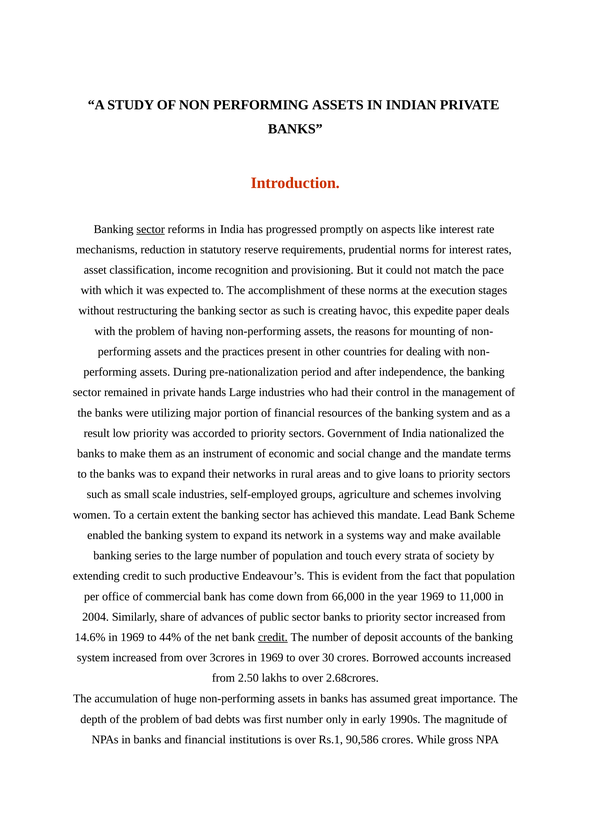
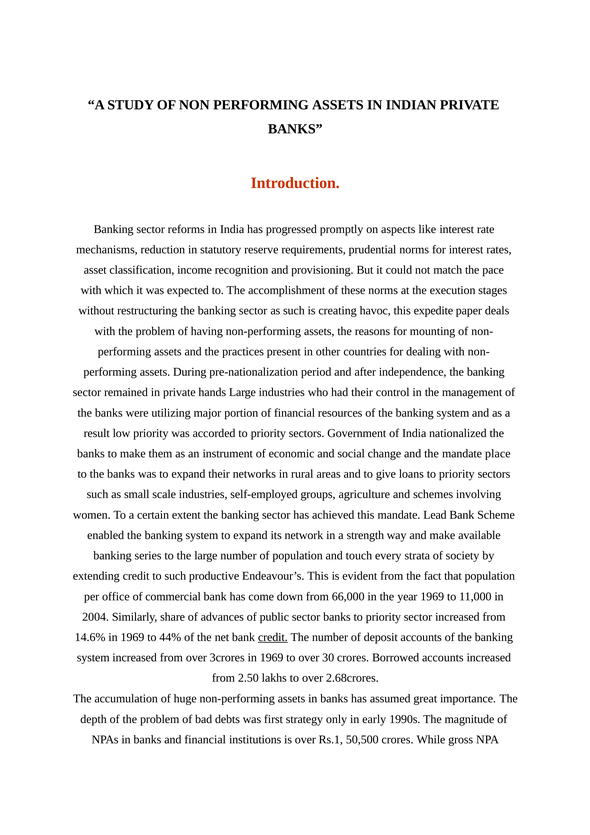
sector at (151, 229) underline: present -> none
terms: terms -> place
systems: systems -> strength
first number: number -> strategy
90,586: 90,586 -> 50,500
